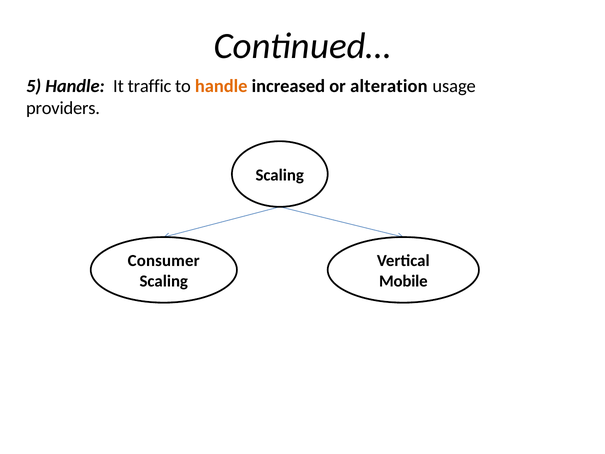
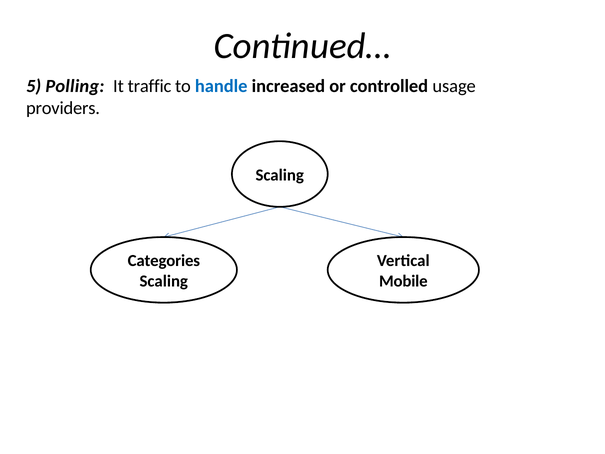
5 Handle: Handle -> Polling
handle at (221, 86) colour: orange -> blue
alteration: alteration -> controlled
Consumer: Consumer -> Categories
